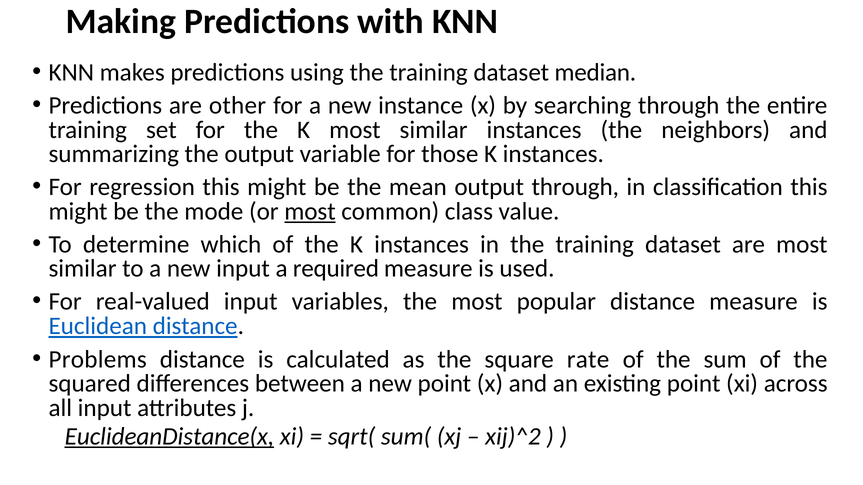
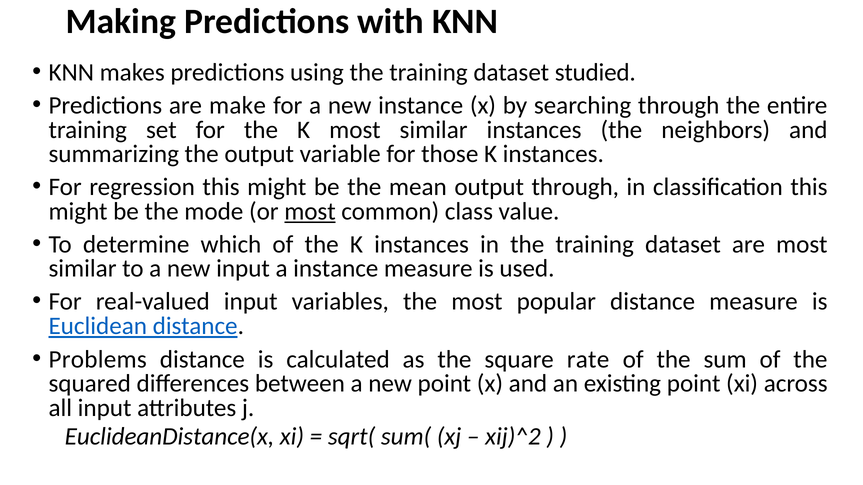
median: median -> studied
other: other -> make
a required: required -> instance
EuclideanDistance(x underline: present -> none
